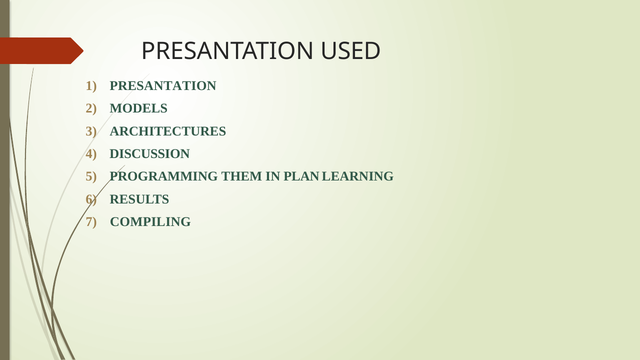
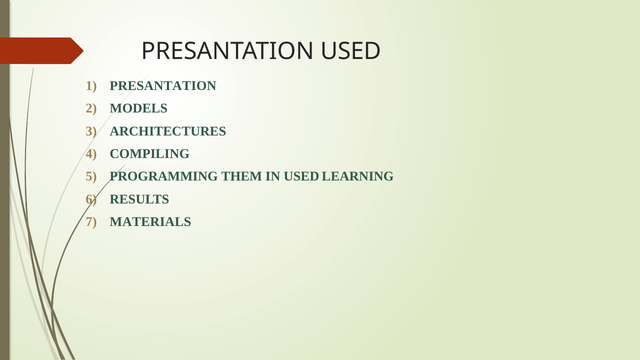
DISCUSSION: DISCUSSION -> COMPILING
IN PLAN: PLAN -> USED
COMPILING: COMPILING -> MATERIALS
